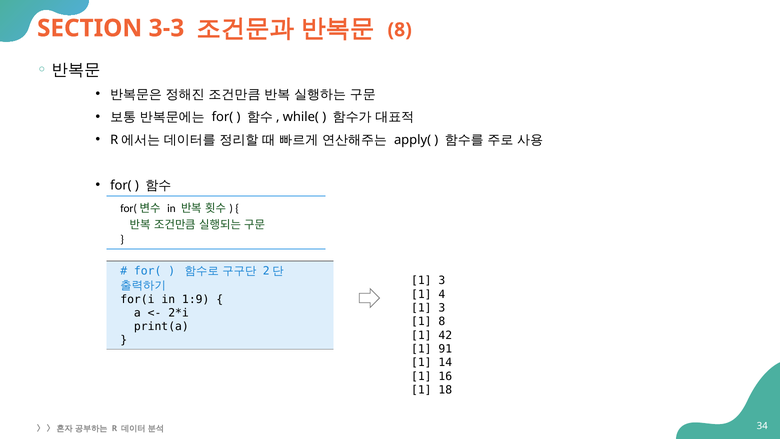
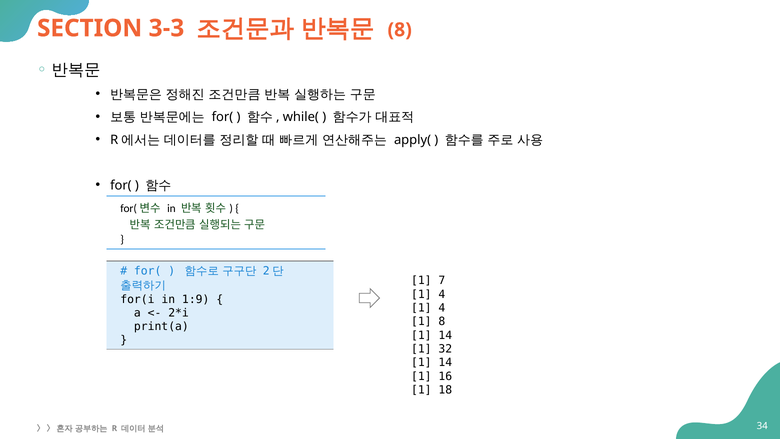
3 at (442, 280): 3 -> 7
3 at (442, 308): 3 -> 4
42 at (445, 335): 42 -> 14
91: 91 -> 32
